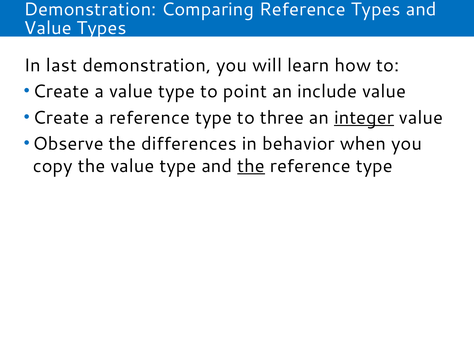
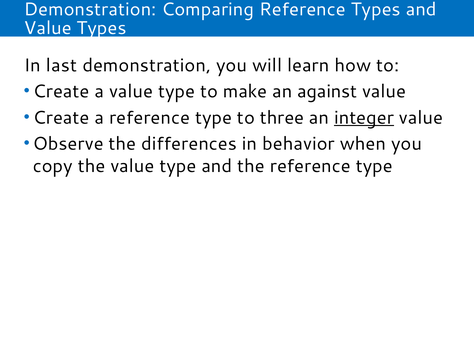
point: point -> make
include: include -> against
the at (251, 166) underline: present -> none
